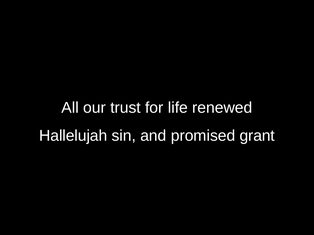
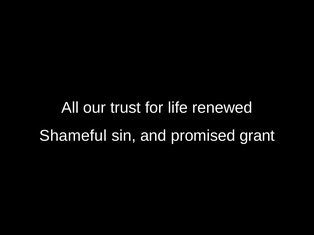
Hallelujah: Hallelujah -> Shameful
